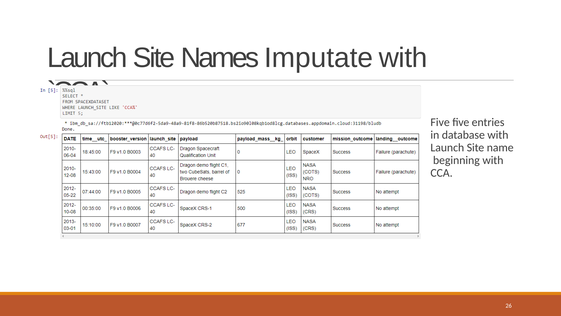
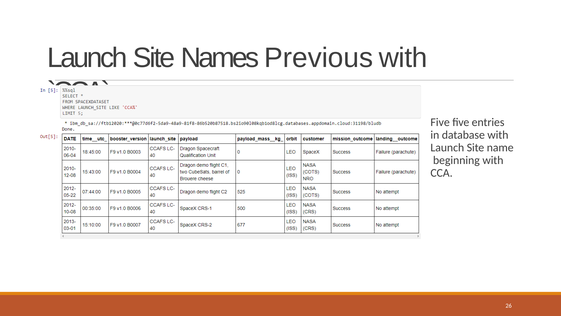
Imputate: Imputate -> Previous
